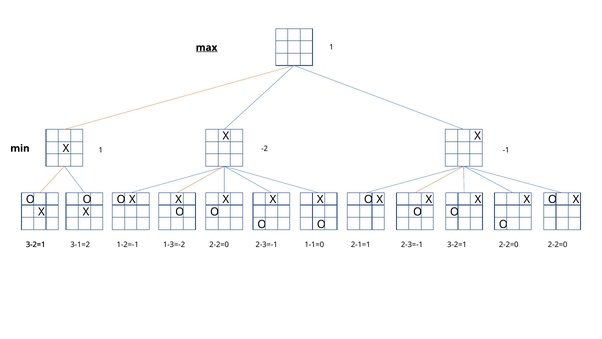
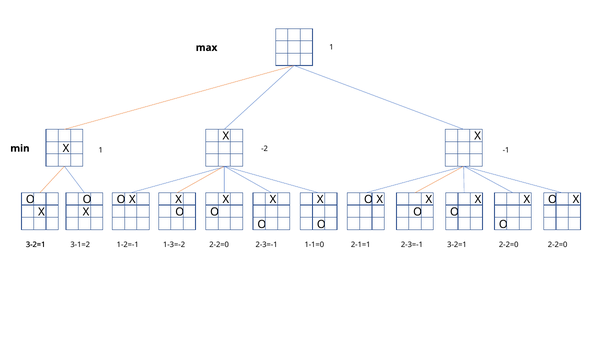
max underline: present -> none
